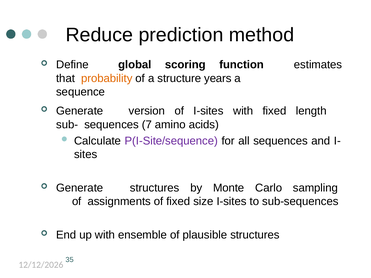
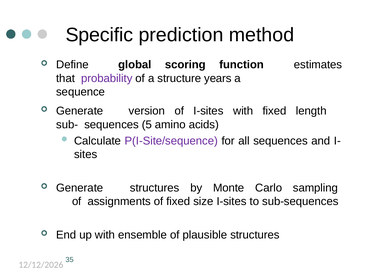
Reduce: Reduce -> Specific
probability colour: orange -> purple
7: 7 -> 5
